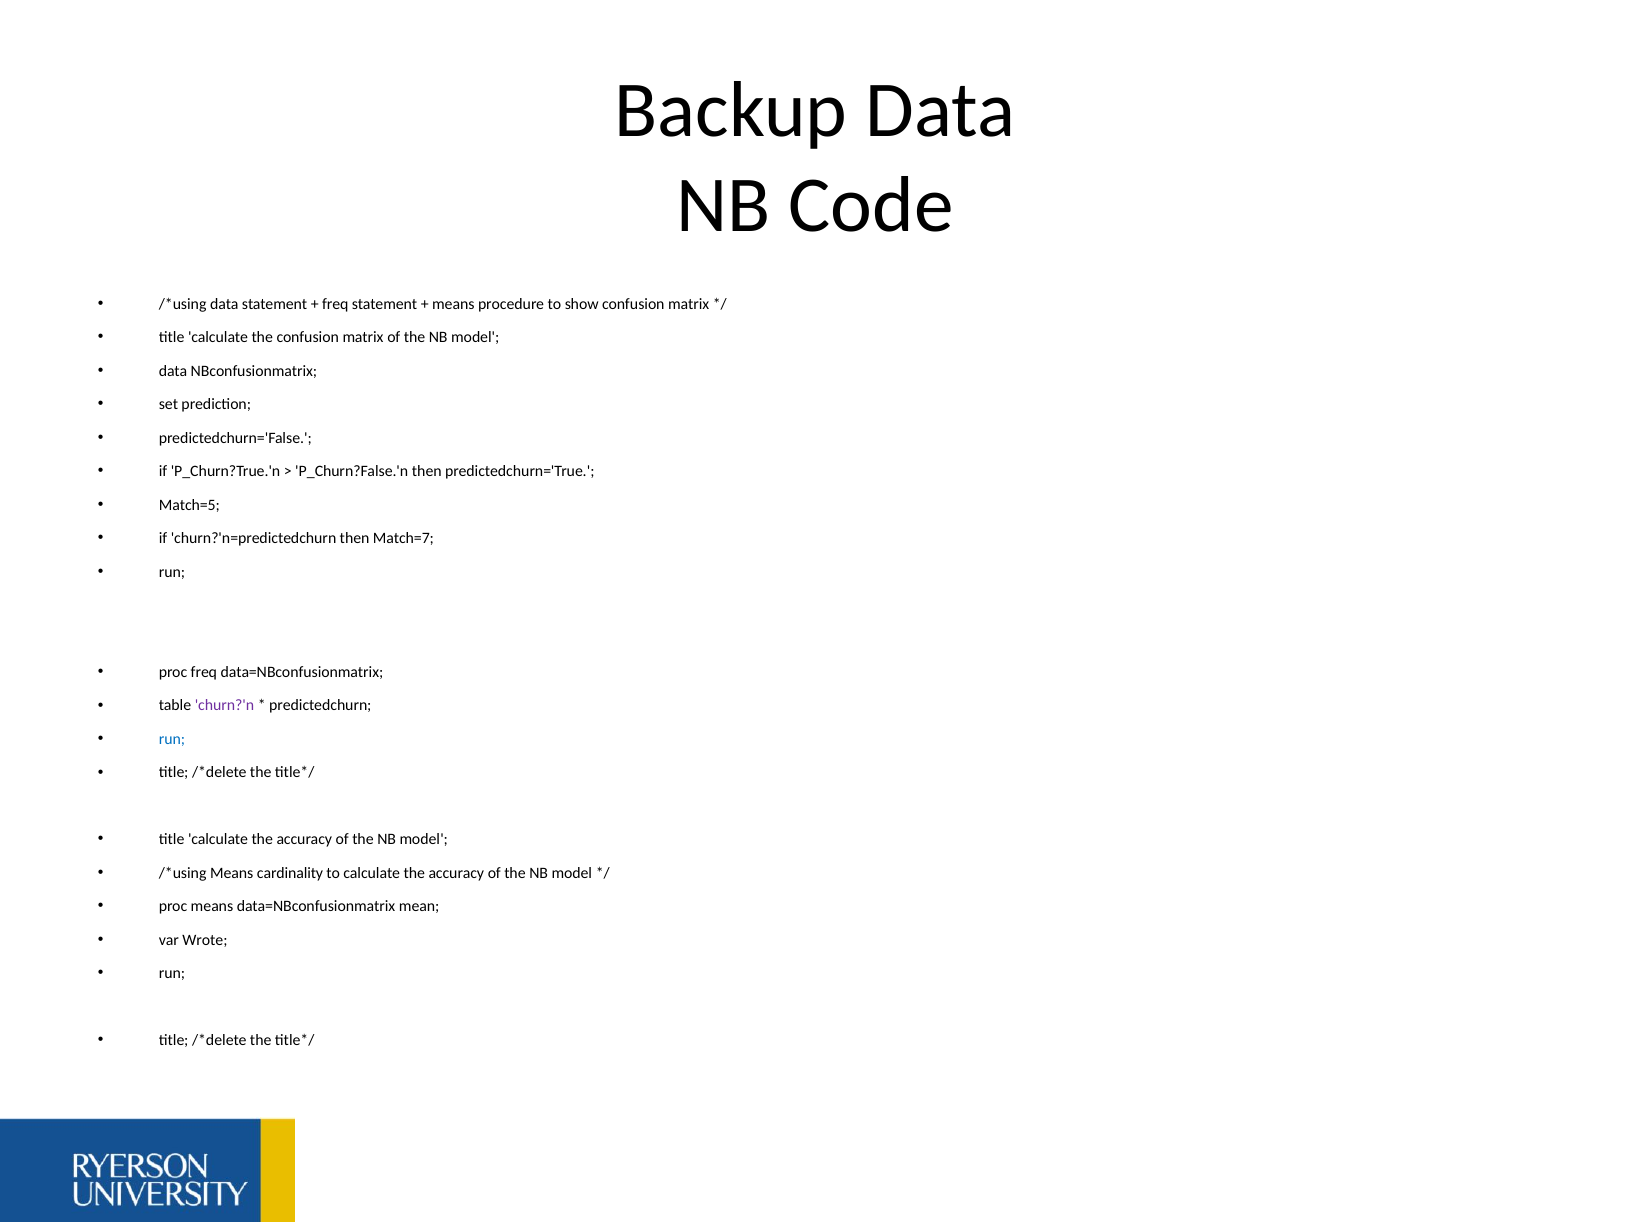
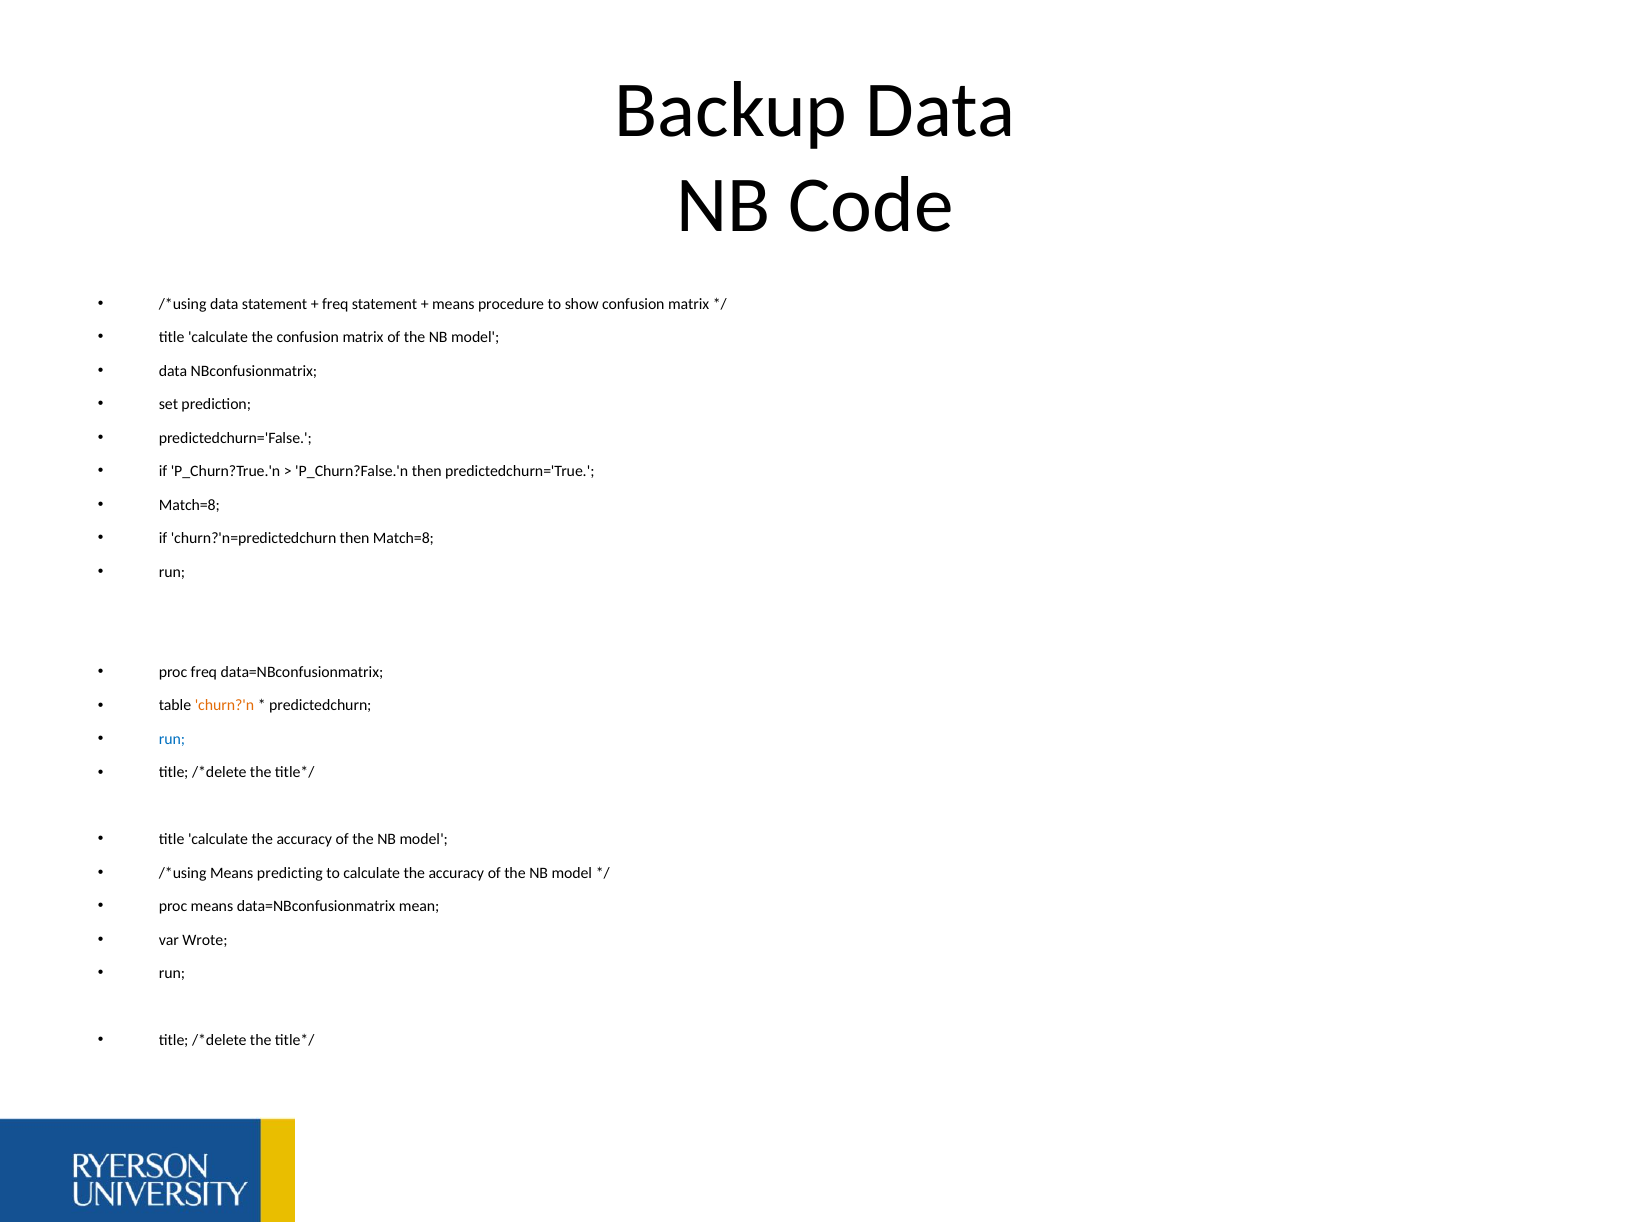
Match=5 at (189, 505): Match=5 -> Match=8
then Match=7: Match=7 -> Match=8
churn?'n colour: purple -> orange
cardinality: cardinality -> predicting
